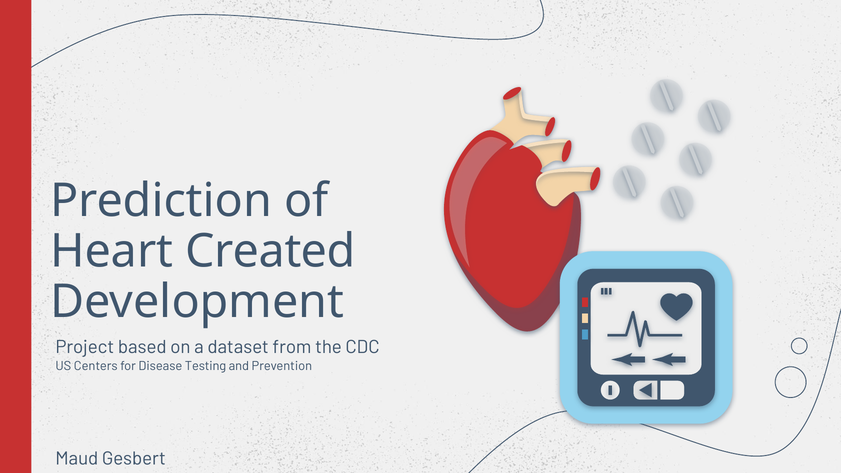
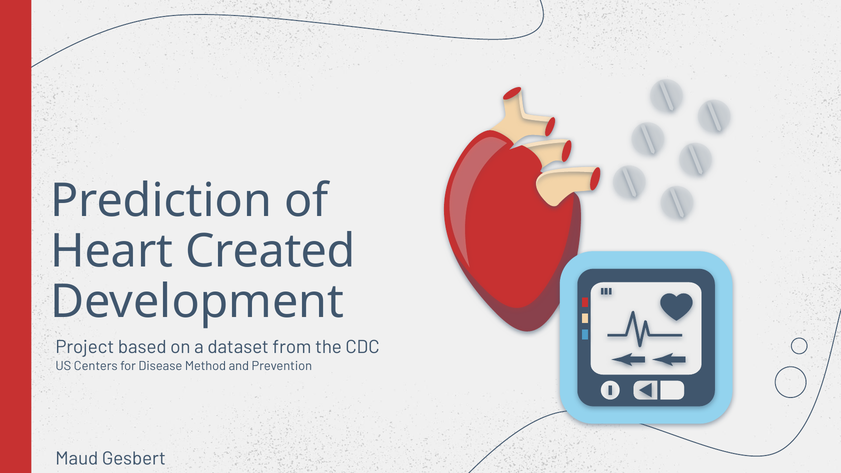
Testing: Testing -> Method
